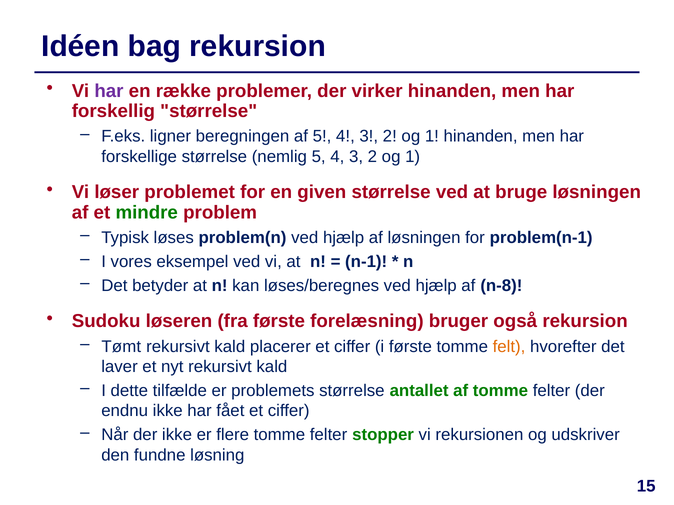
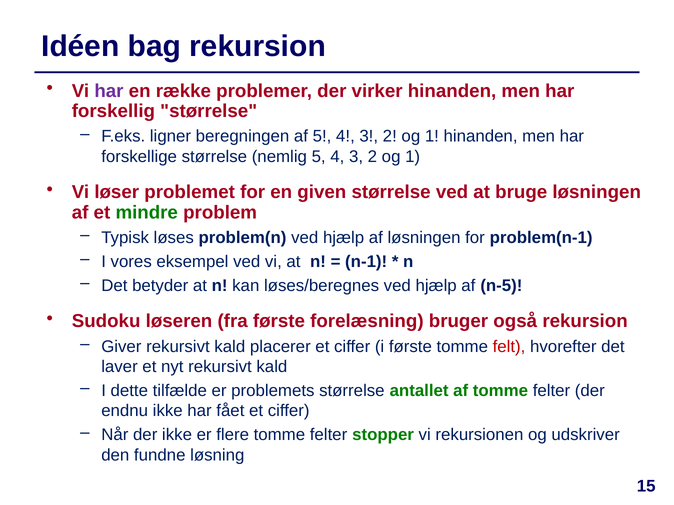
n-8: n-8 -> n-5
Tømt: Tømt -> Giver
felt colour: orange -> red
